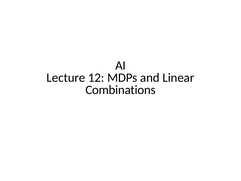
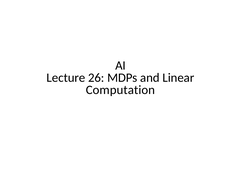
12: 12 -> 26
Combinations: Combinations -> Computation
